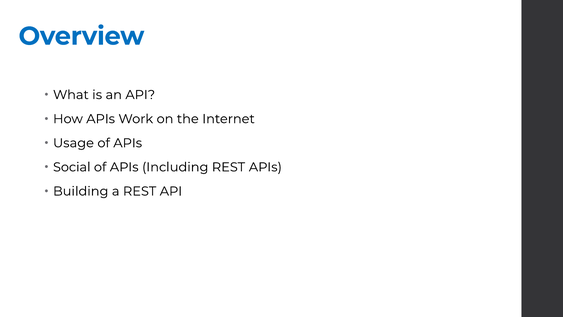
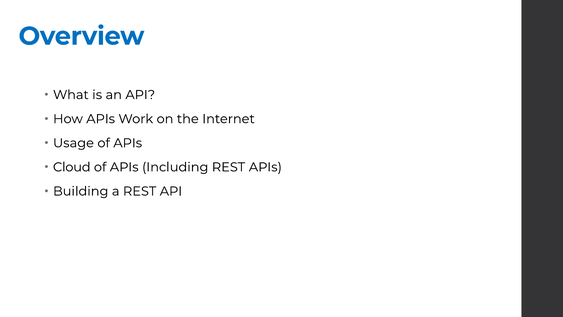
Social: Social -> Cloud
